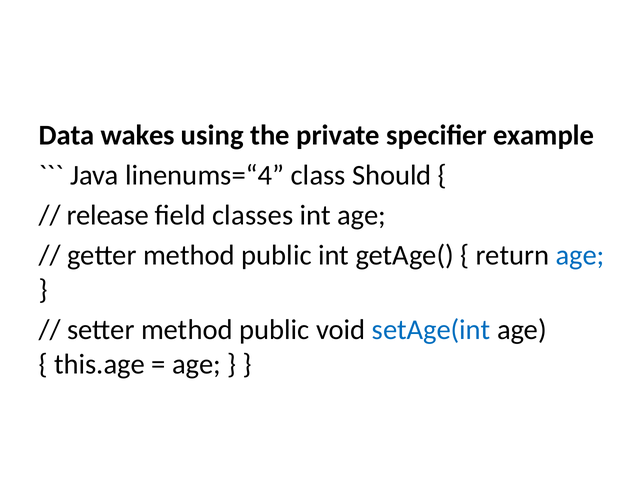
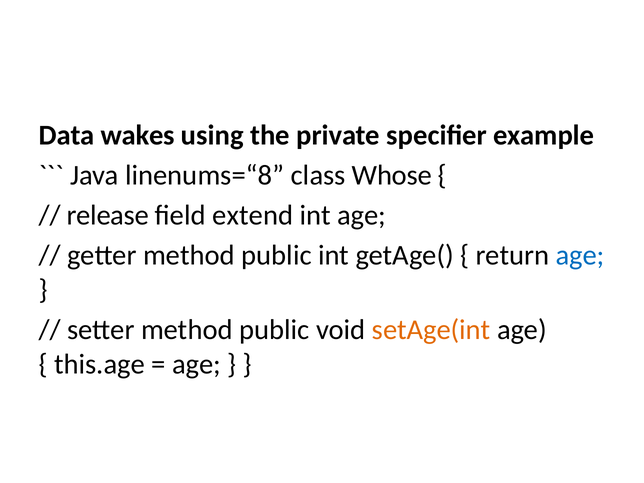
linenums=“4: linenums=“4 -> linenums=“8
Should: Should -> Whose
classes: classes -> extend
setAge(int colour: blue -> orange
